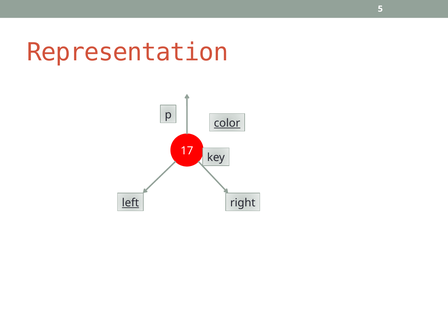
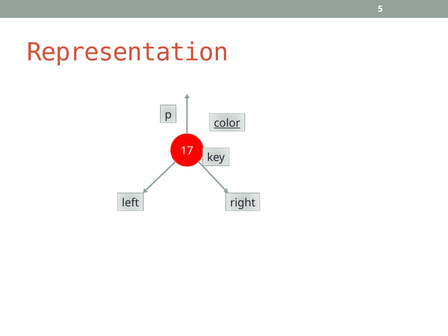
left underline: present -> none
